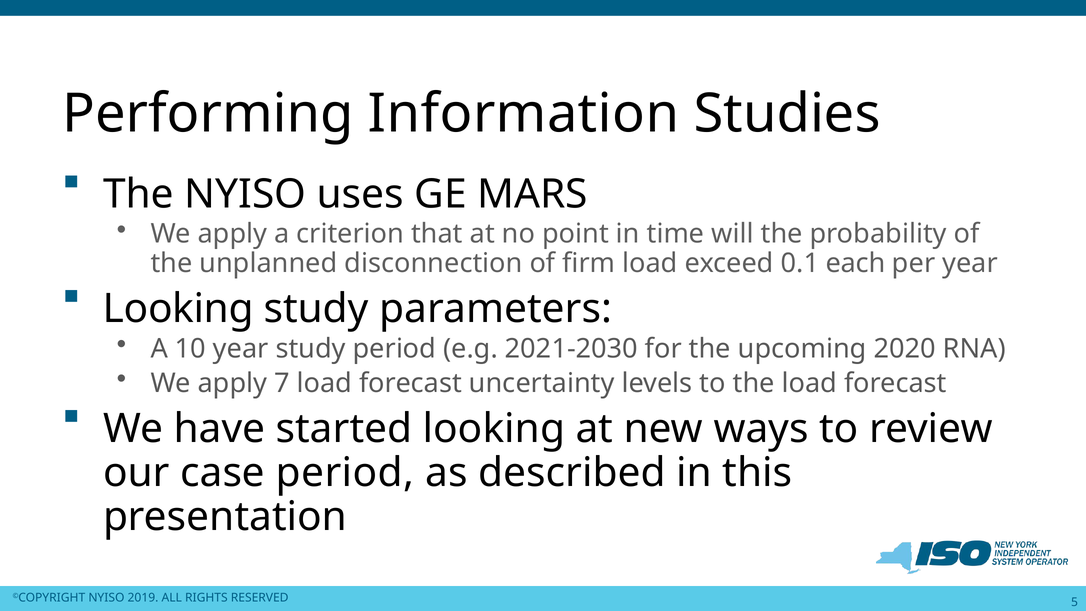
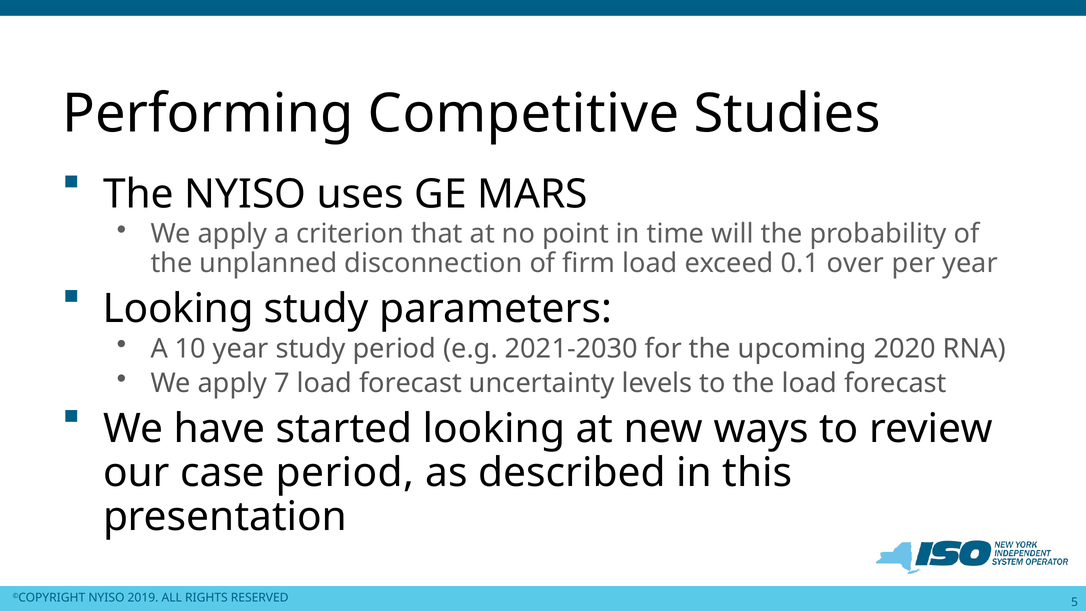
Information: Information -> Competitive
each: each -> over
